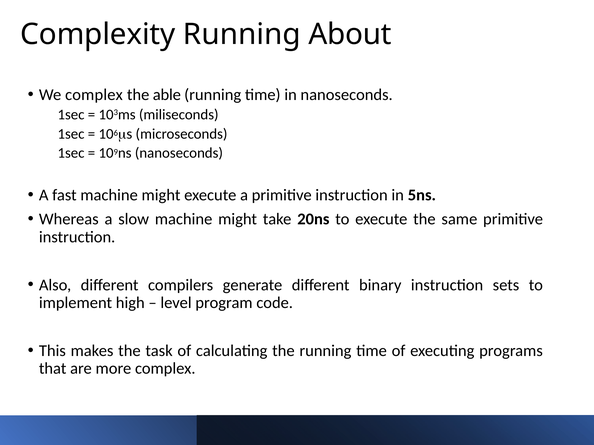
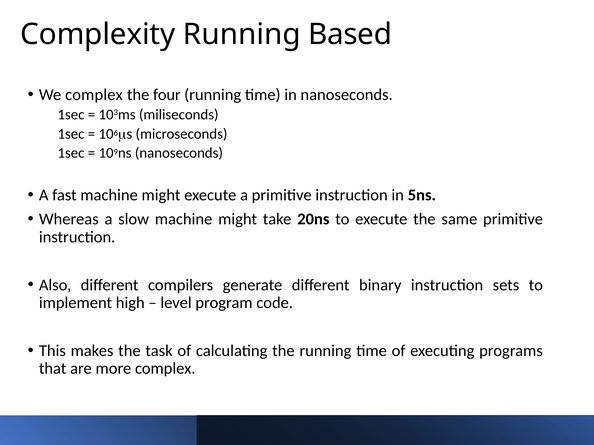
About: About -> Based
able: able -> four
